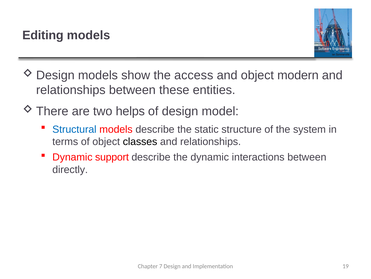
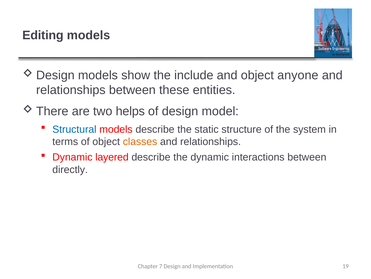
access: access -> include
modern: modern -> anyone
classes colour: black -> orange
support: support -> layered
